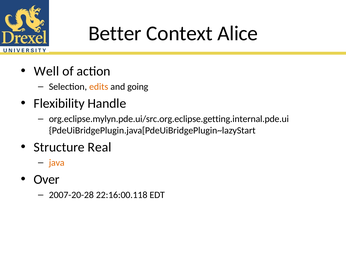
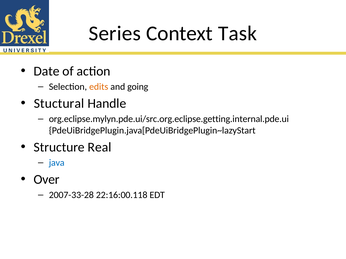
Better: Better -> Series
Alice: Alice -> Task
Well: Well -> Date
Flexibility: Flexibility -> Stuctural
java colour: orange -> blue
2007-20-28: 2007-20-28 -> 2007-33-28
